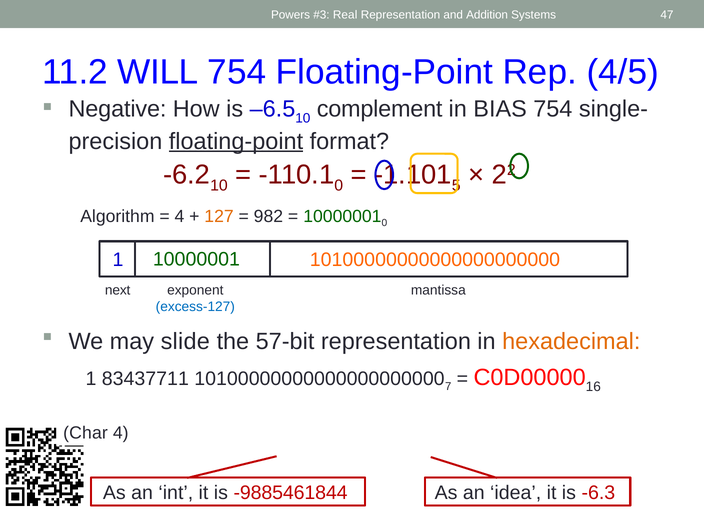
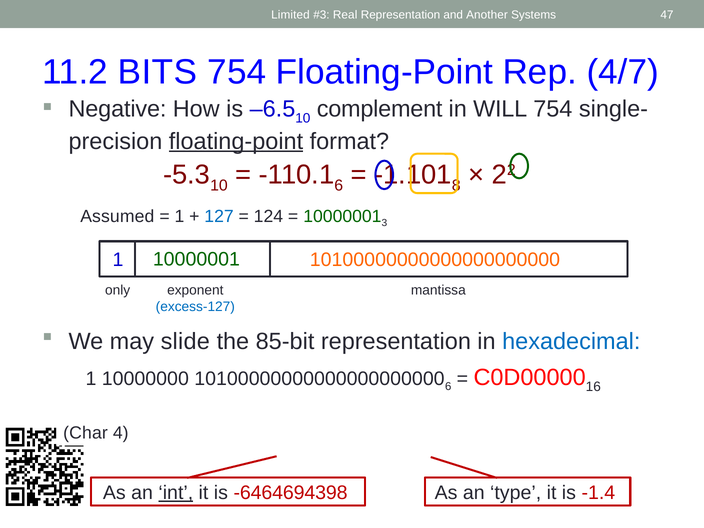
Powers: Powers -> Limited
Addition: Addition -> Another
WILL: WILL -> BITS
4/5: 4/5 -> 4/7
BIAS: BIAS -> WILL
-6.2: -6.2 -> -5.3
0 at (339, 185): 0 -> 6
5: 5 -> 8
Algorithm: Algorithm -> Assumed
4 at (179, 216): 4 -> 1
127 colour: orange -> blue
982: 982 -> 124
10000001 0: 0 -> 3
next: next -> only
57-bit: 57-bit -> 85-bit
hexadecimal colour: orange -> blue
83437711: 83437711 -> 10000000
10100000000000000000000 7: 7 -> 6
int underline: none -> present
-9885461844: -9885461844 -> -6464694398
idea: idea -> type
-6.3: -6.3 -> -1.4
